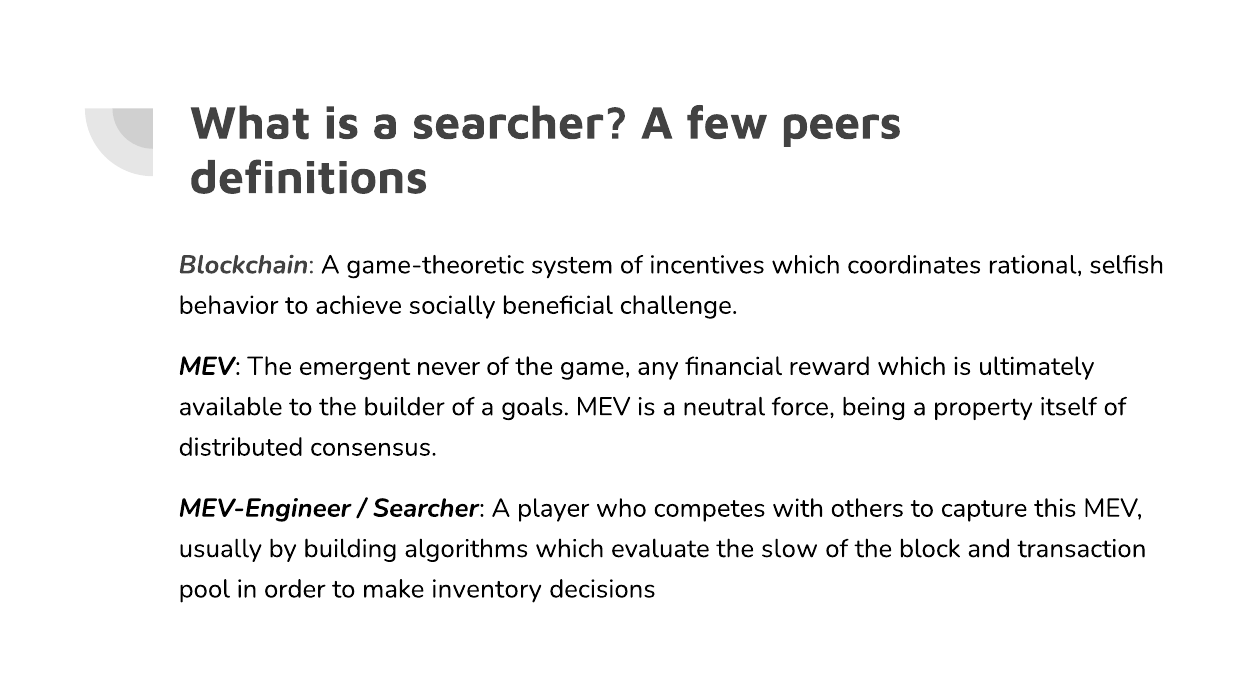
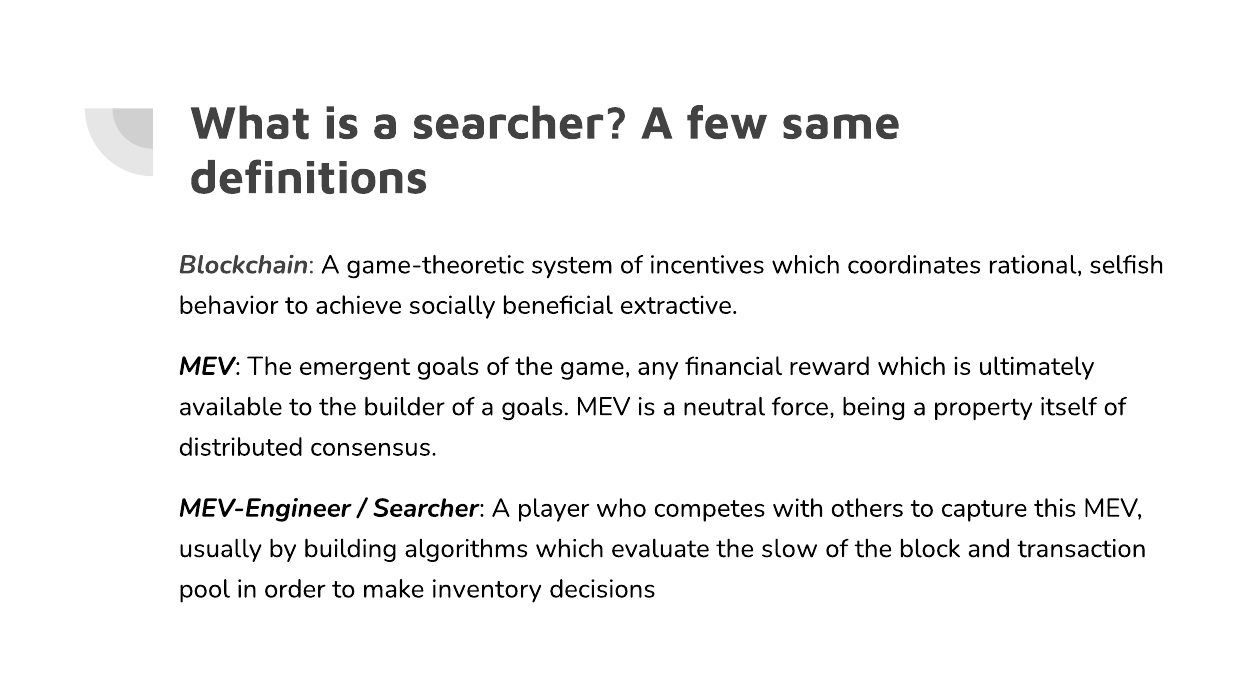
peers: peers -> same
challenge: challenge -> extractive
emergent never: never -> goals
